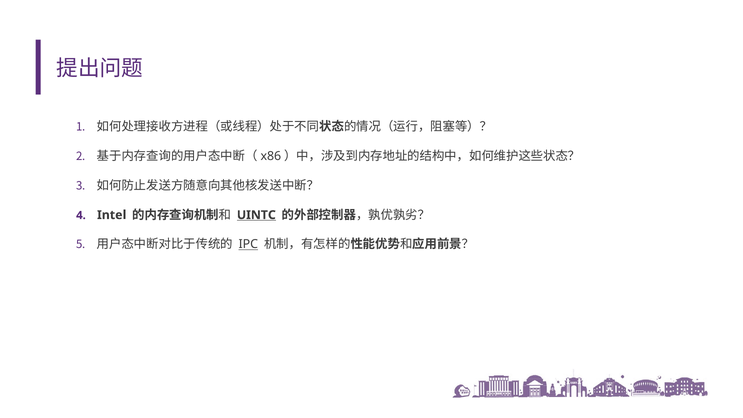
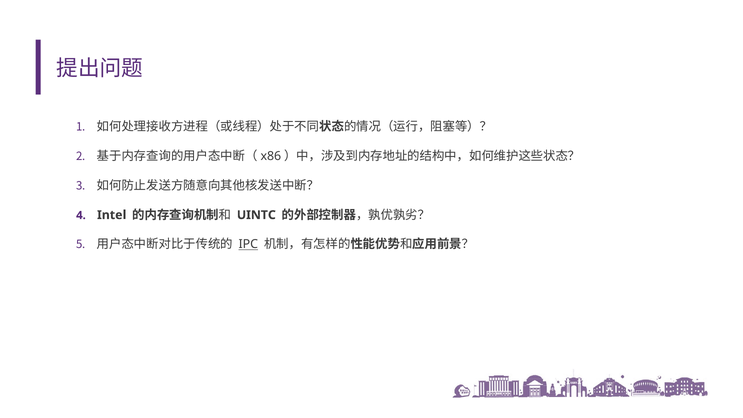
UINTC underline: present -> none
